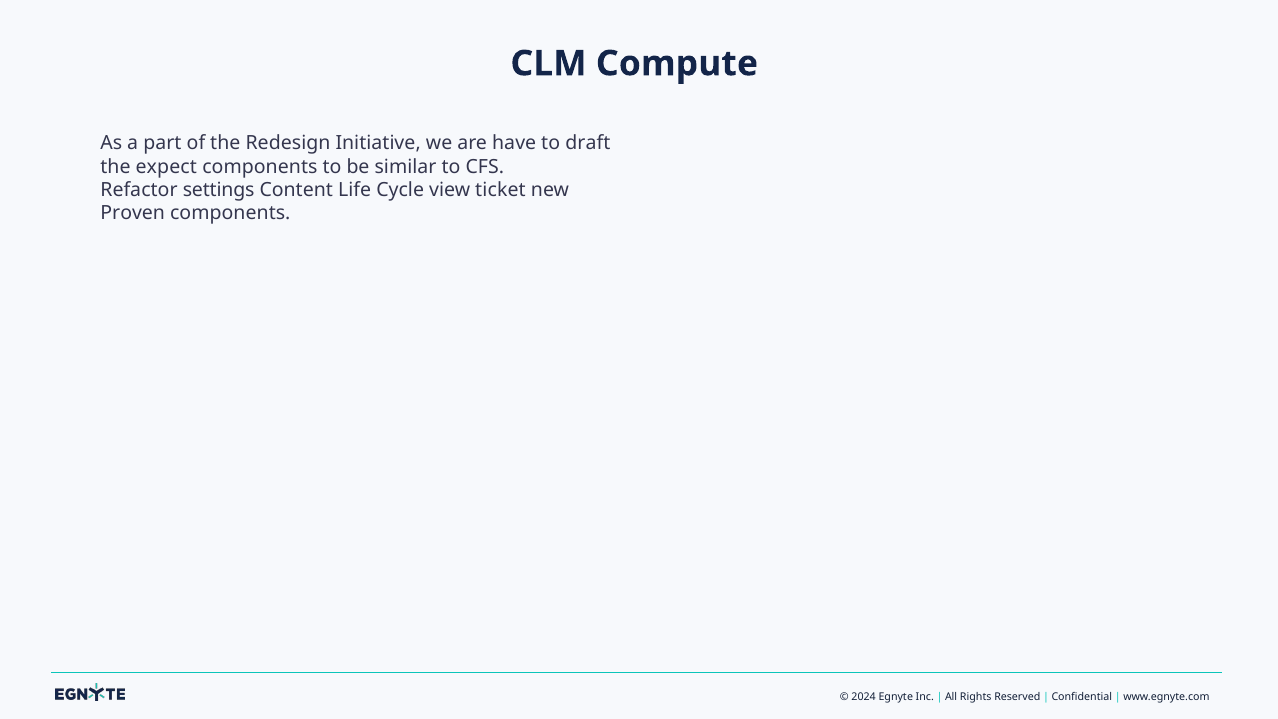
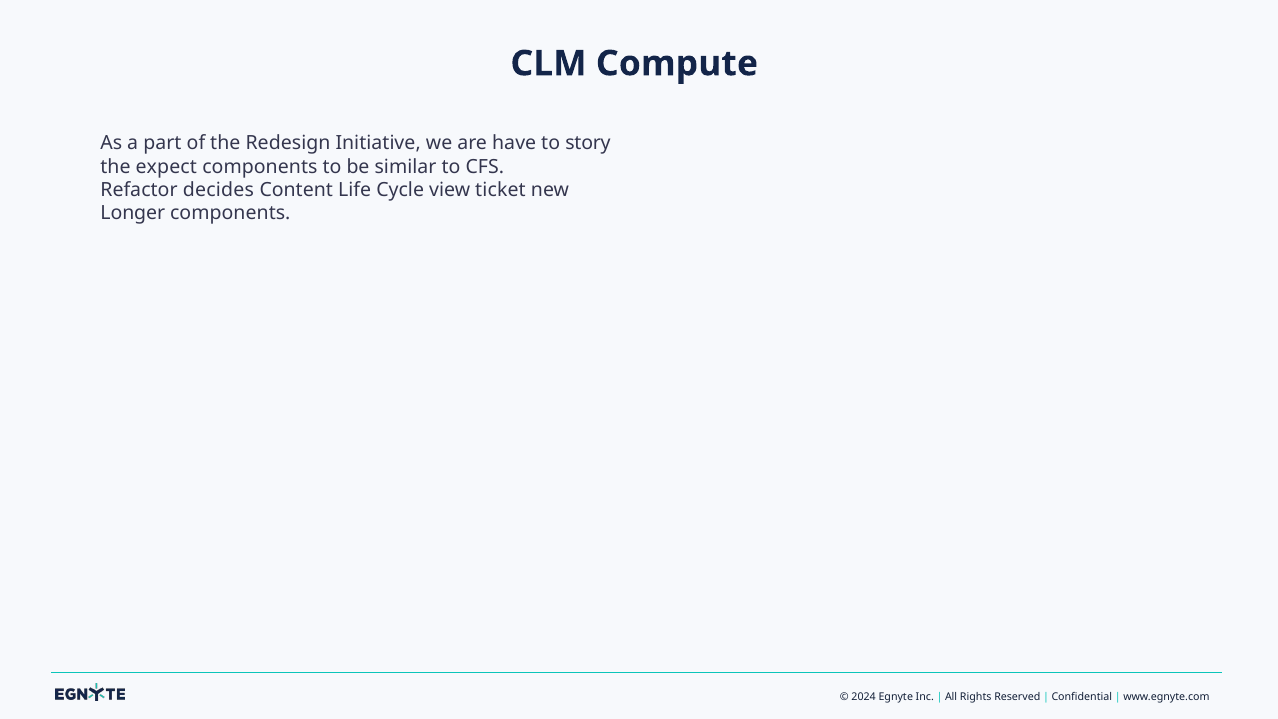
draft: draft -> story
settings: settings -> decides
Proven: Proven -> Longer
